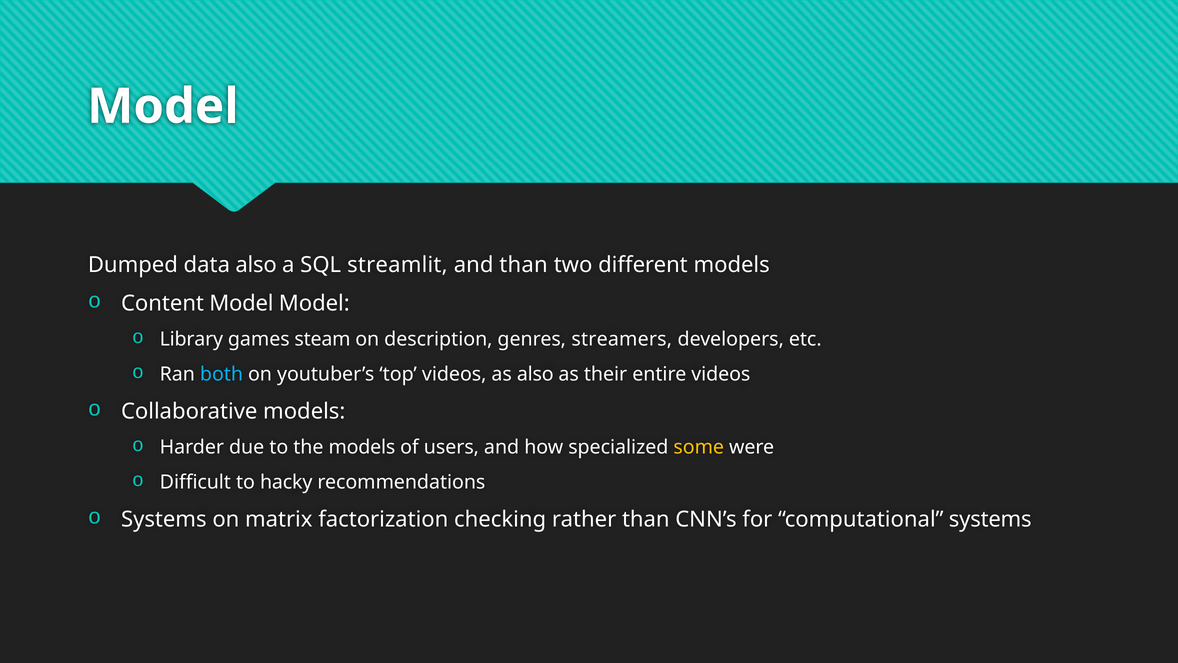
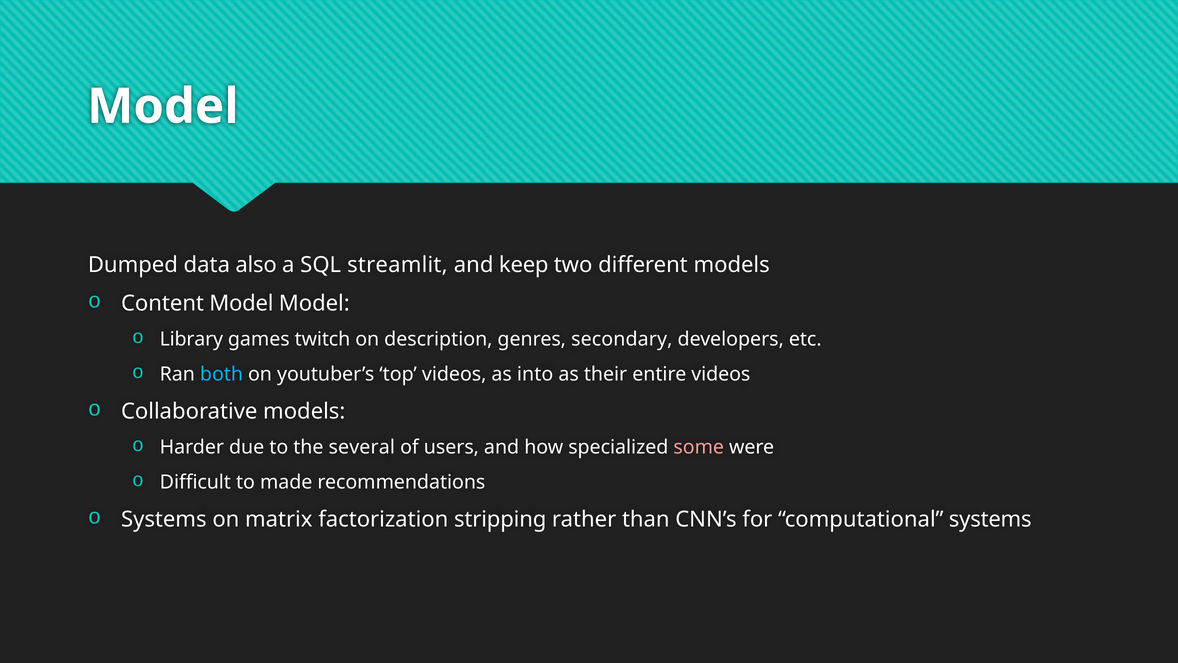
and than: than -> keep
steam: steam -> twitch
streamers: streamers -> secondary
as also: also -> into
the models: models -> several
some colour: yellow -> pink
hacky: hacky -> made
checking: checking -> stripping
